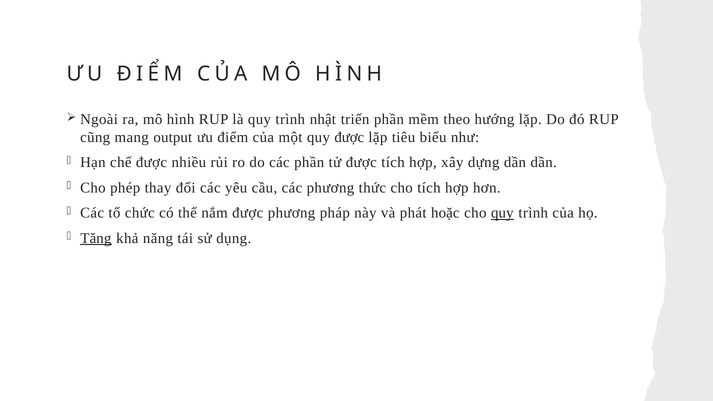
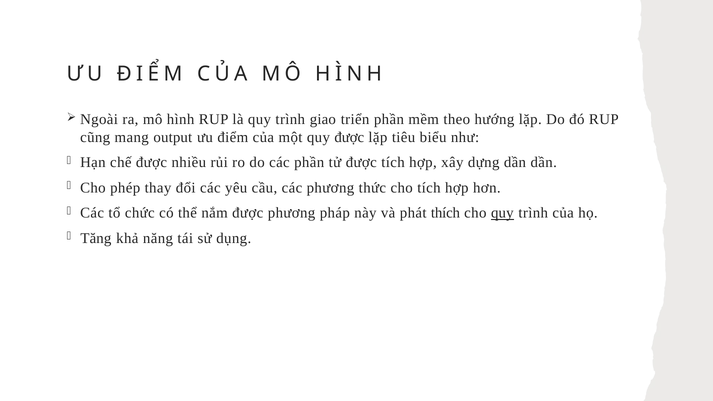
nhật: nhật -> giao
hoặc: hoặc -> thích
Tăng underline: present -> none
